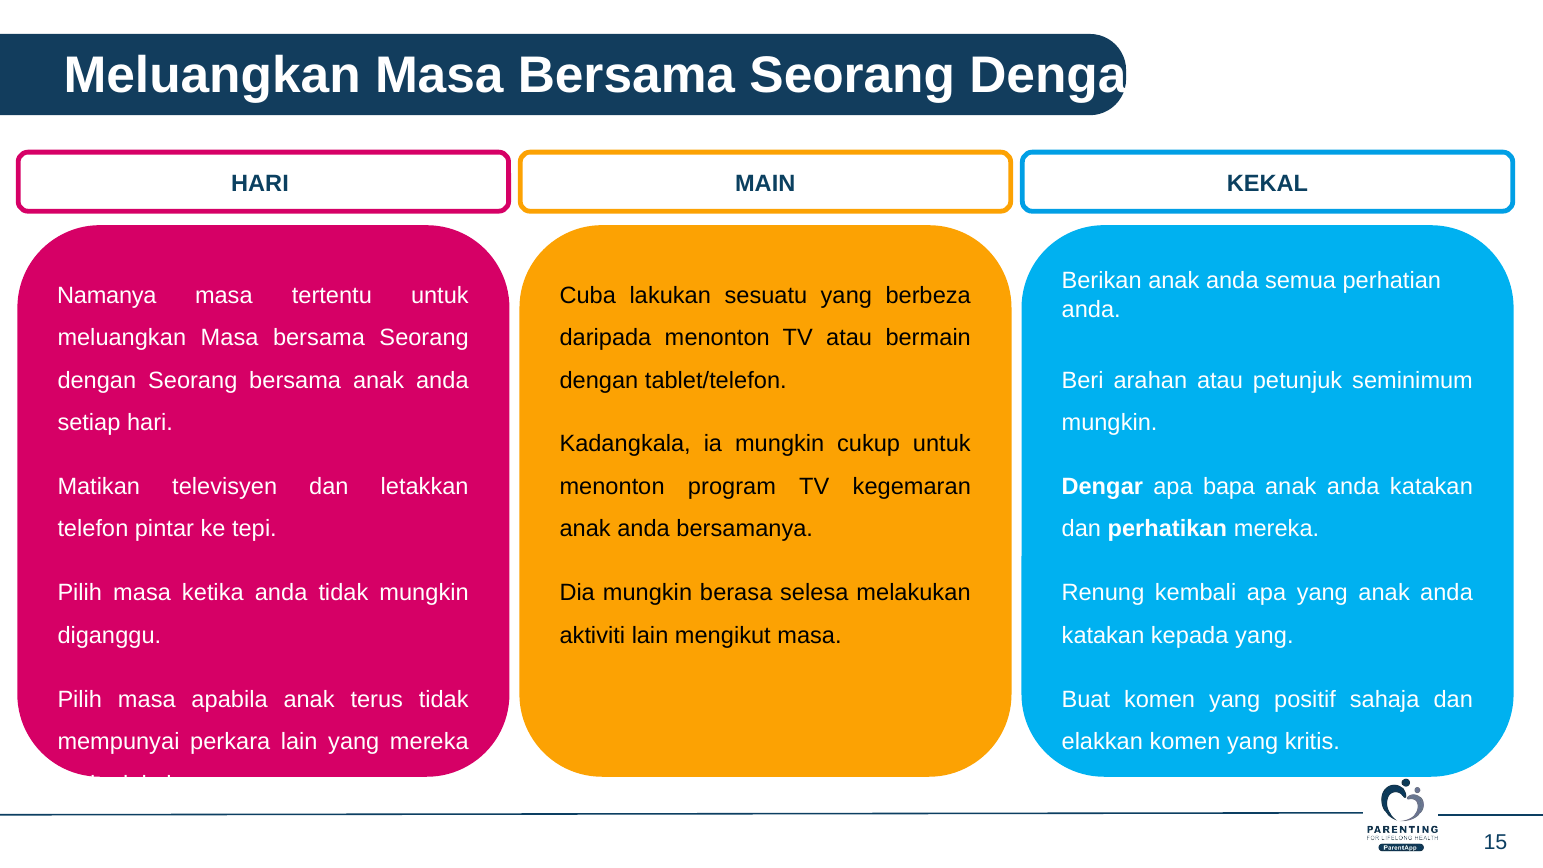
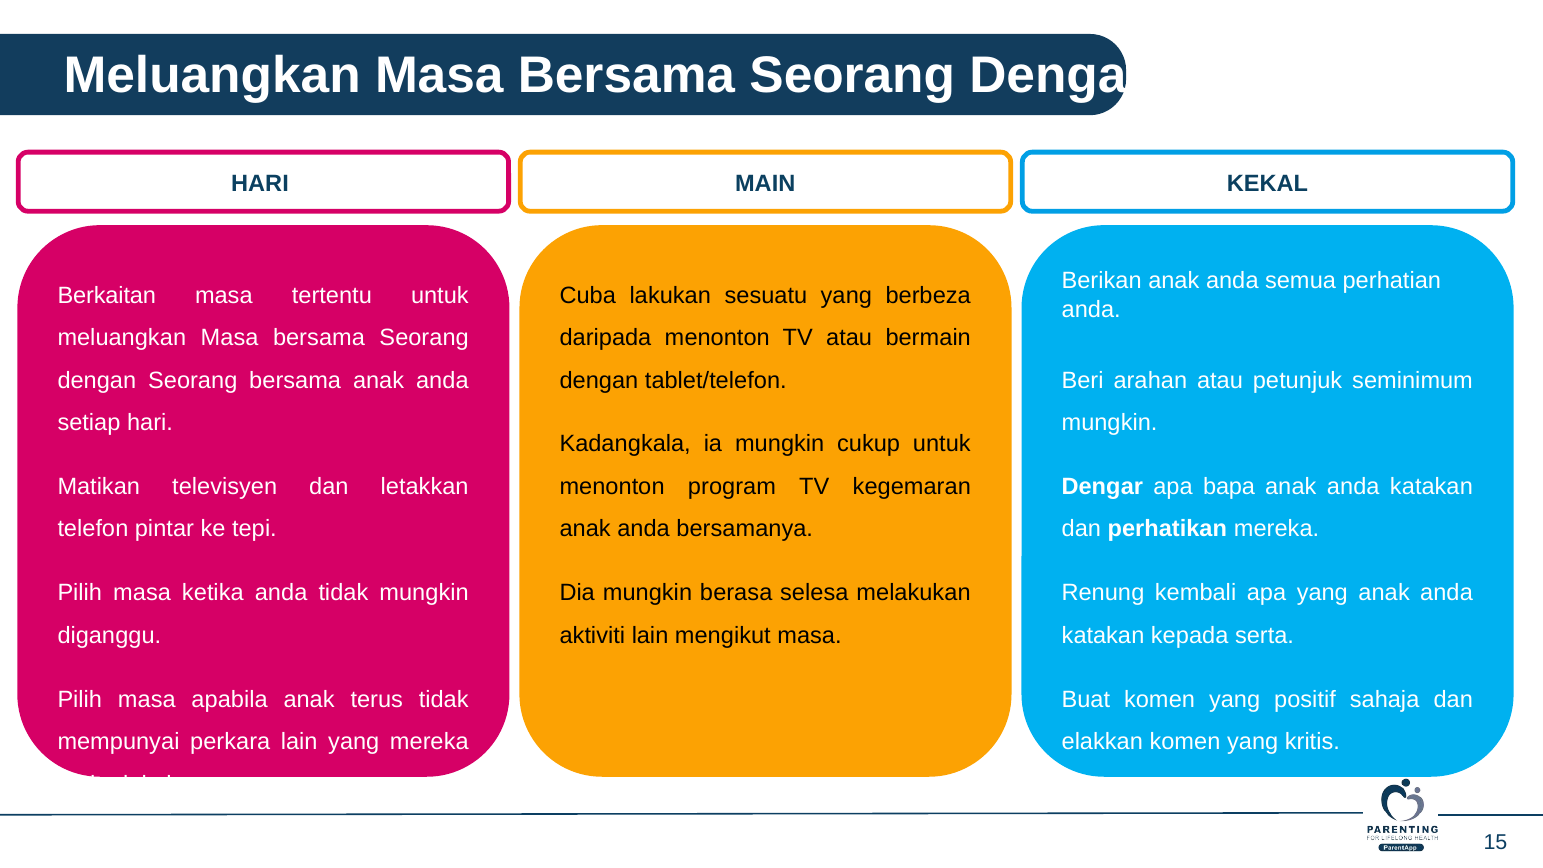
Namanya: Namanya -> Berkaitan
kepada yang: yang -> serta
